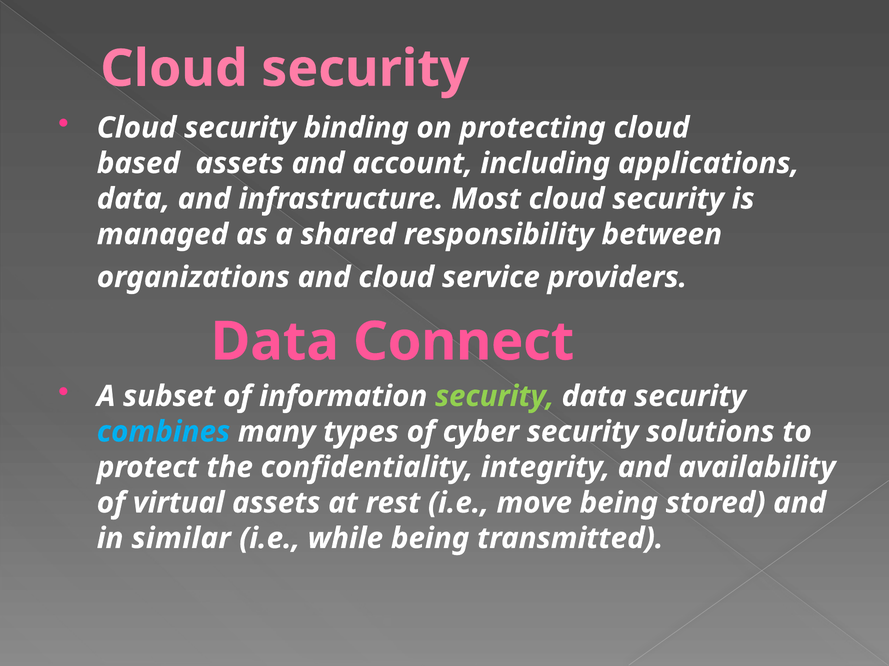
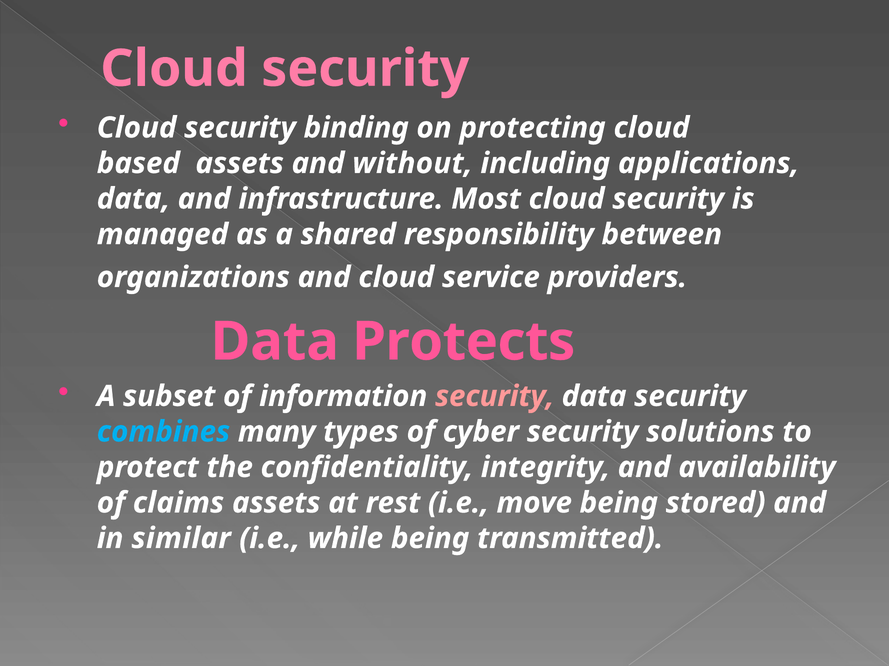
account: account -> without
Connect: Connect -> Protects
security at (495, 397) colour: light green -> pink
virtual: virtual -> claims
